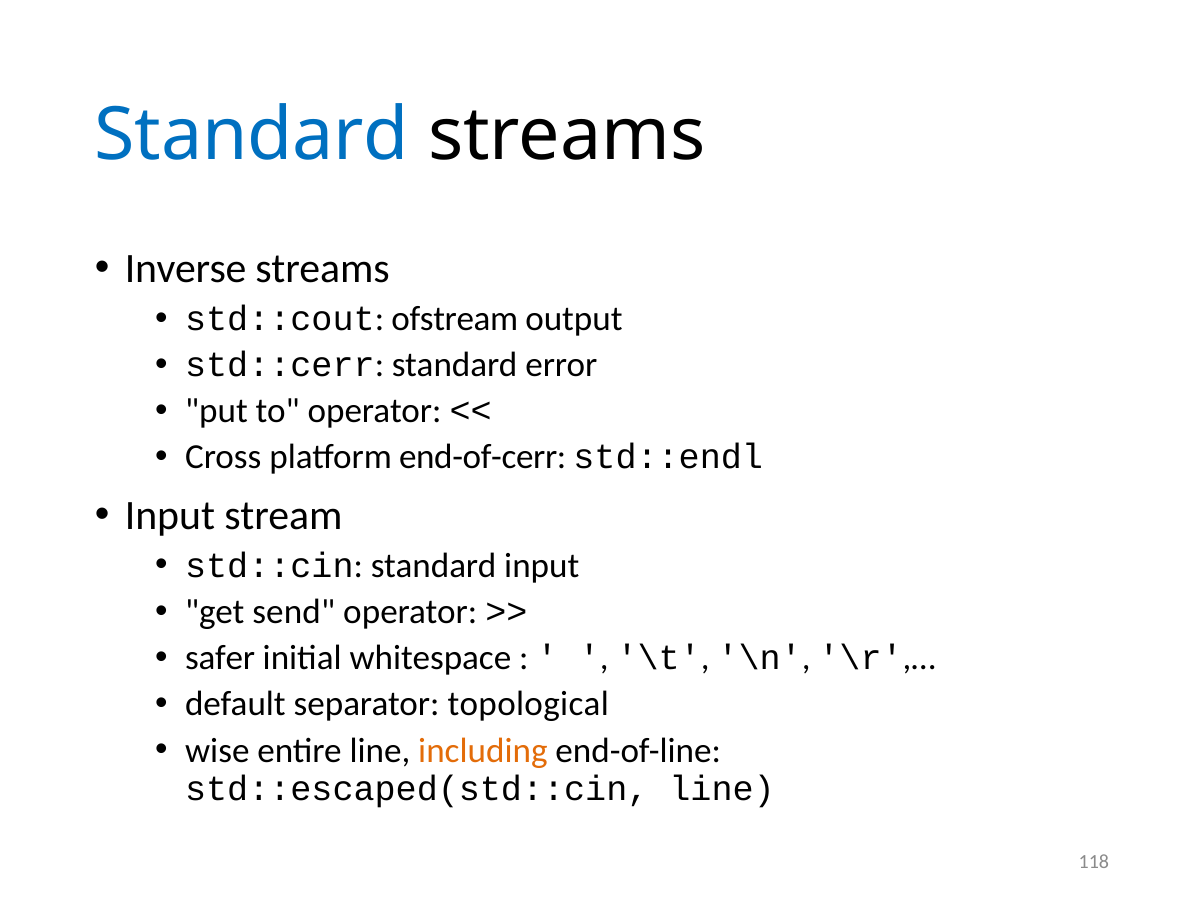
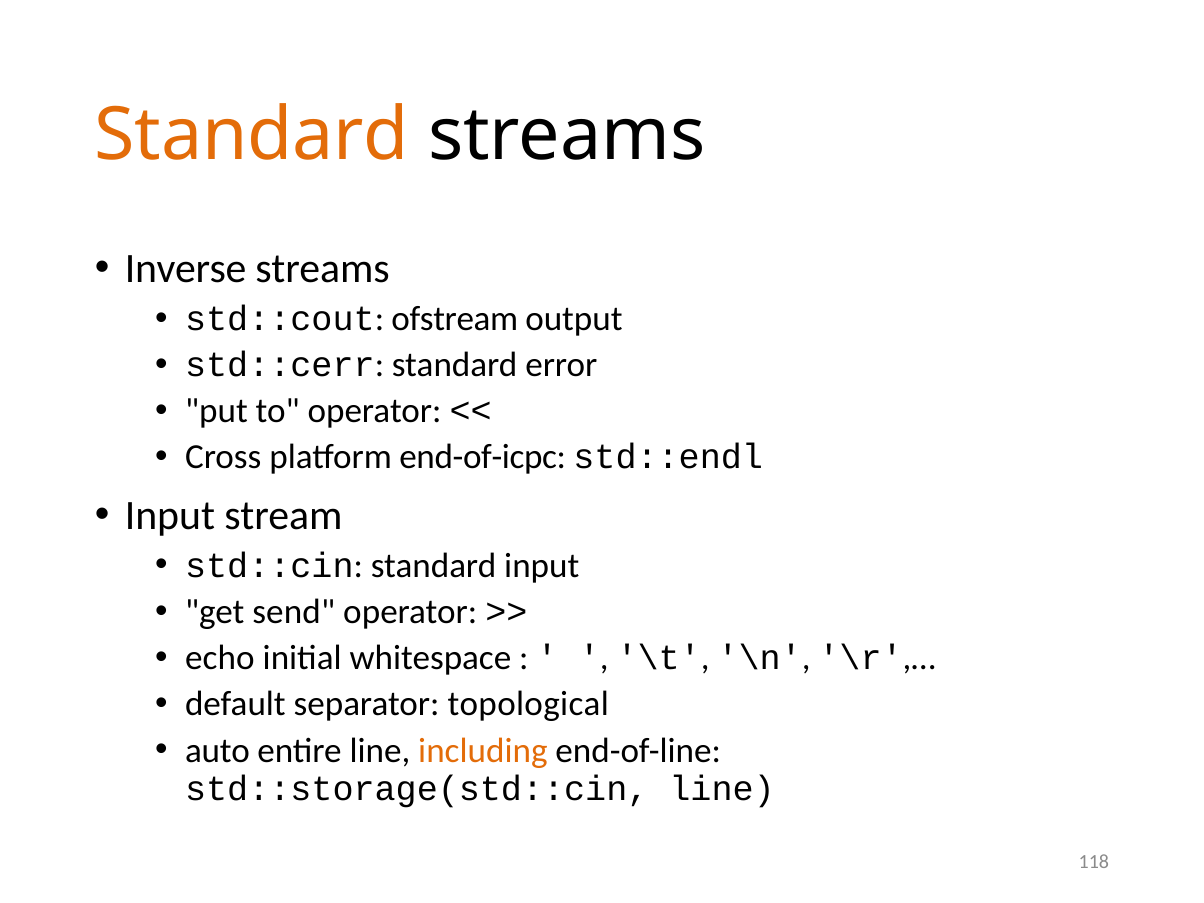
Standard at (252, 135) colour: blue -> orange
end-of-cerr: end-of-cerr -> end-of-icpc
safer: safer -> echo
wise: wise -> auto
std::escaped(std::cin: std::escaped(std::cin -> std::storage(std::cin
